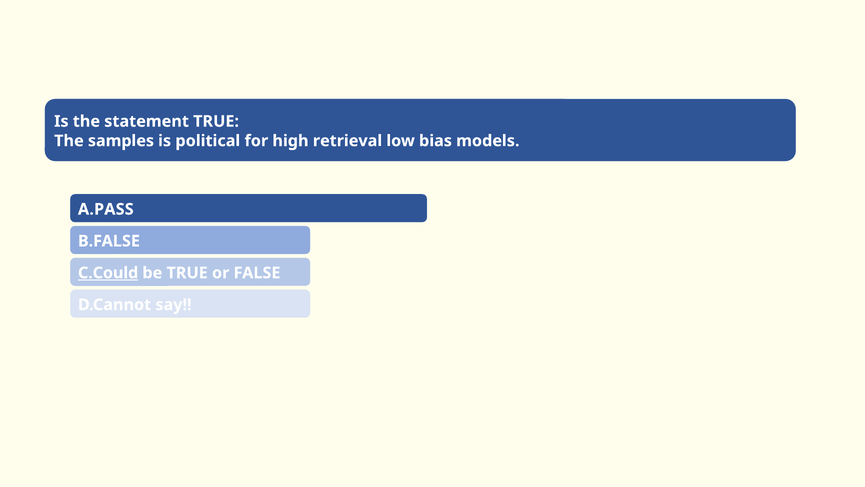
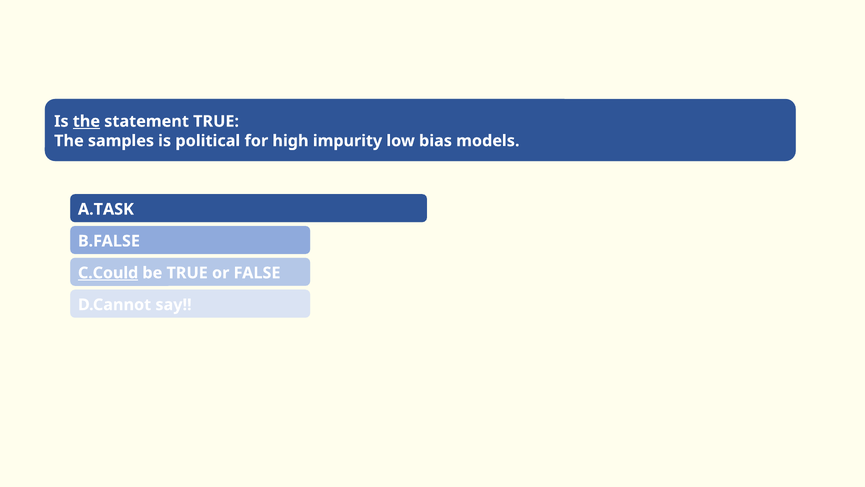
the at (86, 121) underline: none -> present
retrieval: retrieval -> impurity
A.PASS: A.PASS -> A.TASK
